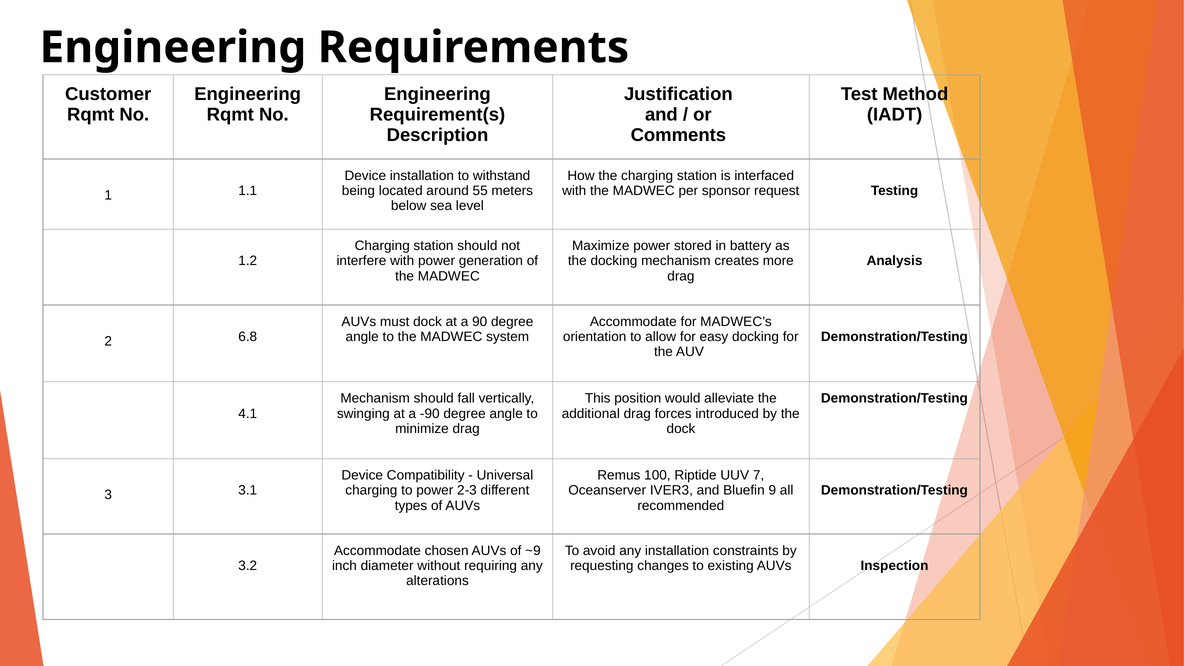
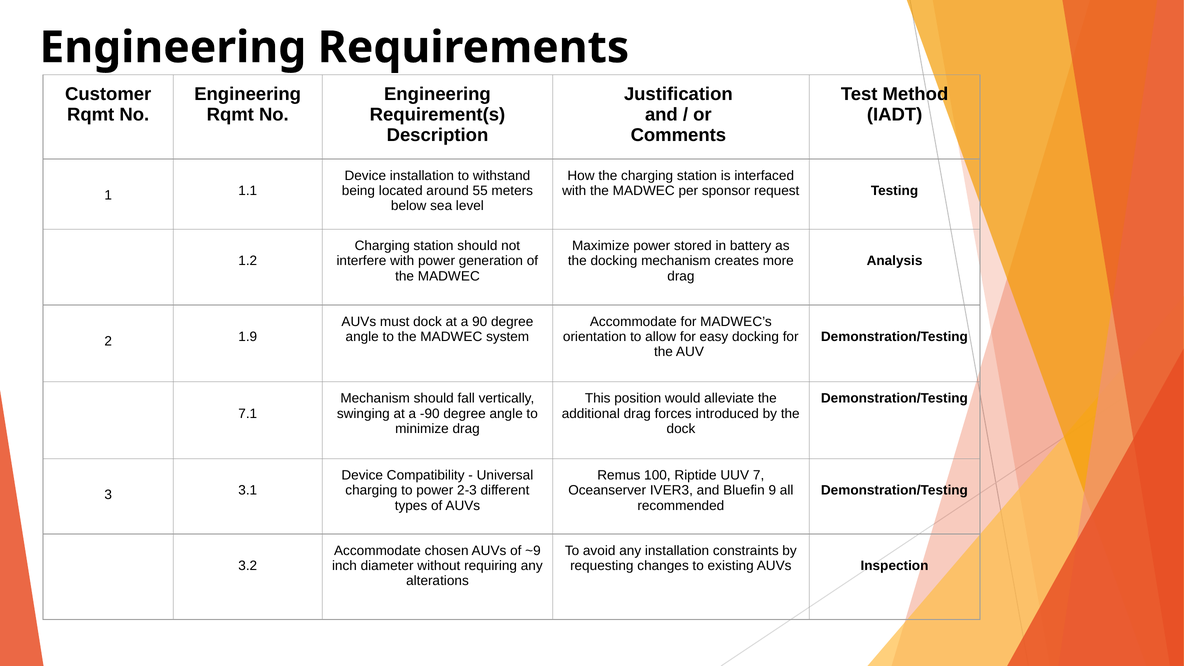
6.8: 6.8 -> 1.9
4.1: 4.1 -> 7.1
